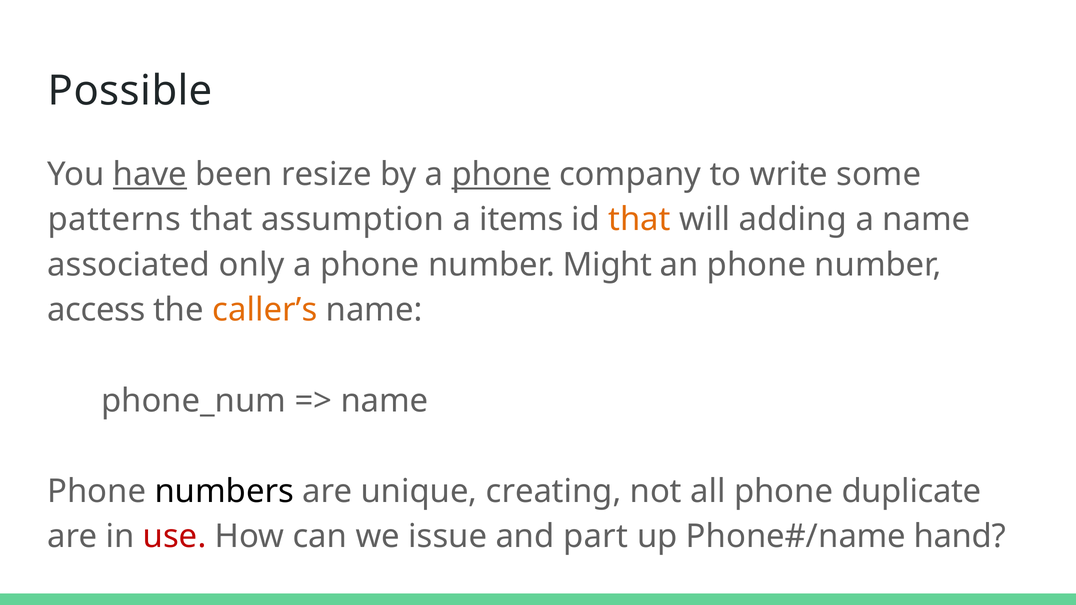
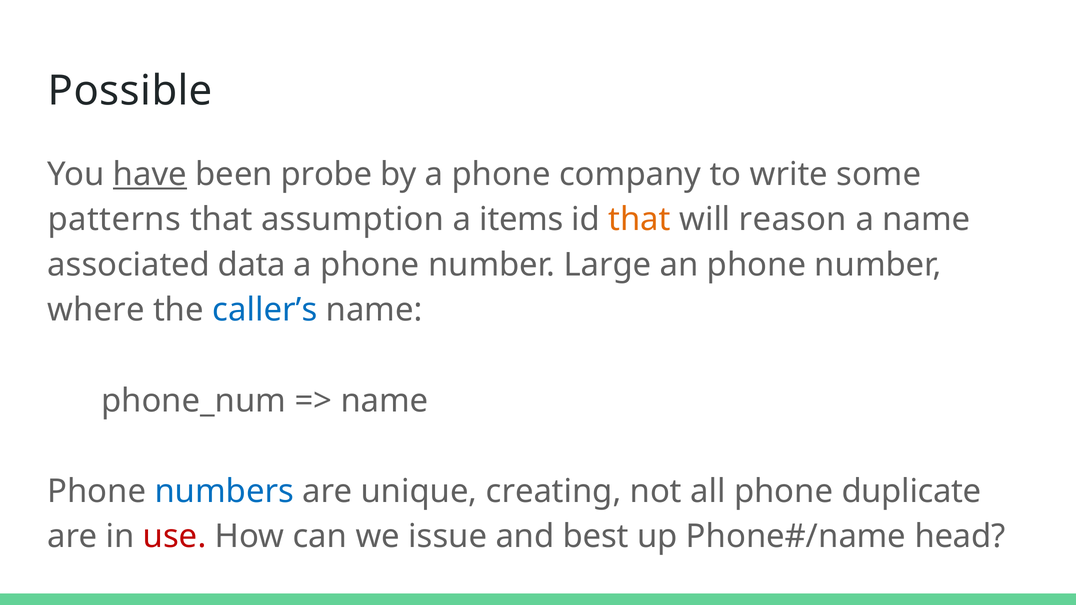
resize: resize -> probe
phone at (501, 174) underline: present -> none
adding: adding -> reason
only: only -> data
Might: Might -> Large
access: access -> where
caller’s colour: orange -> blue
numbers colour: black -> blue
part: part -> best
hand: hand -> head
